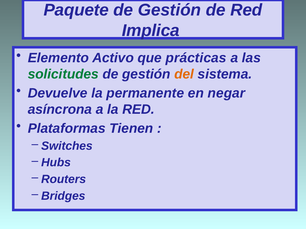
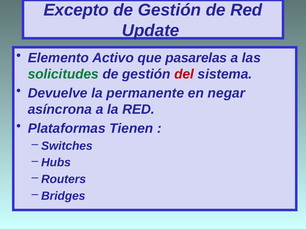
Paquete: Paquete -> Excepto
Implica: Implica -> Update
prácticas: prácticas -> pasarelas
del colour: orange -> red
